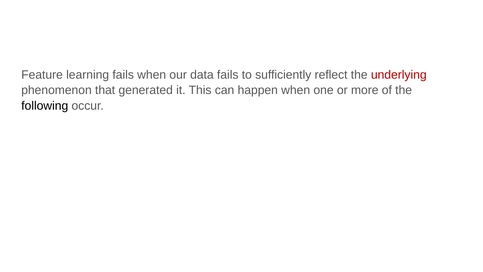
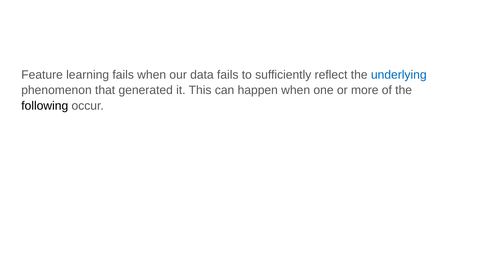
underlying colour: red -> blue
